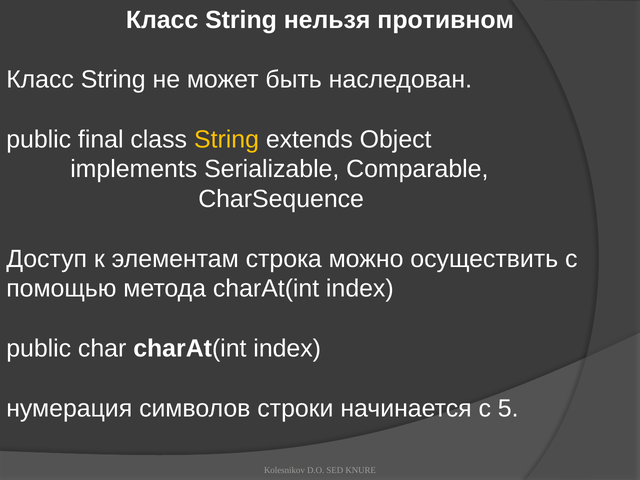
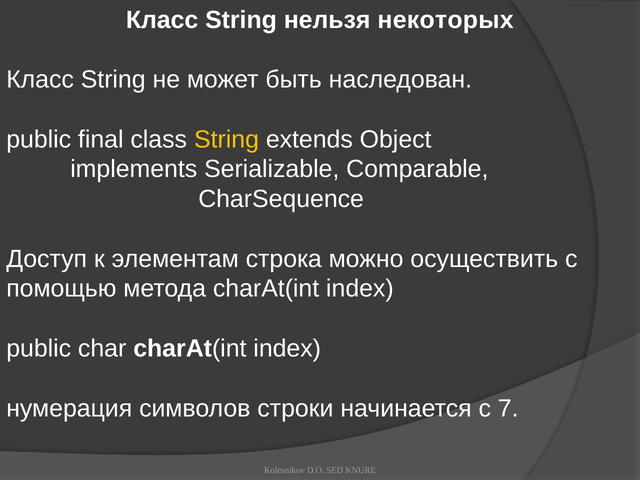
противном: противном -> некоторых
5: 5 -> 7
